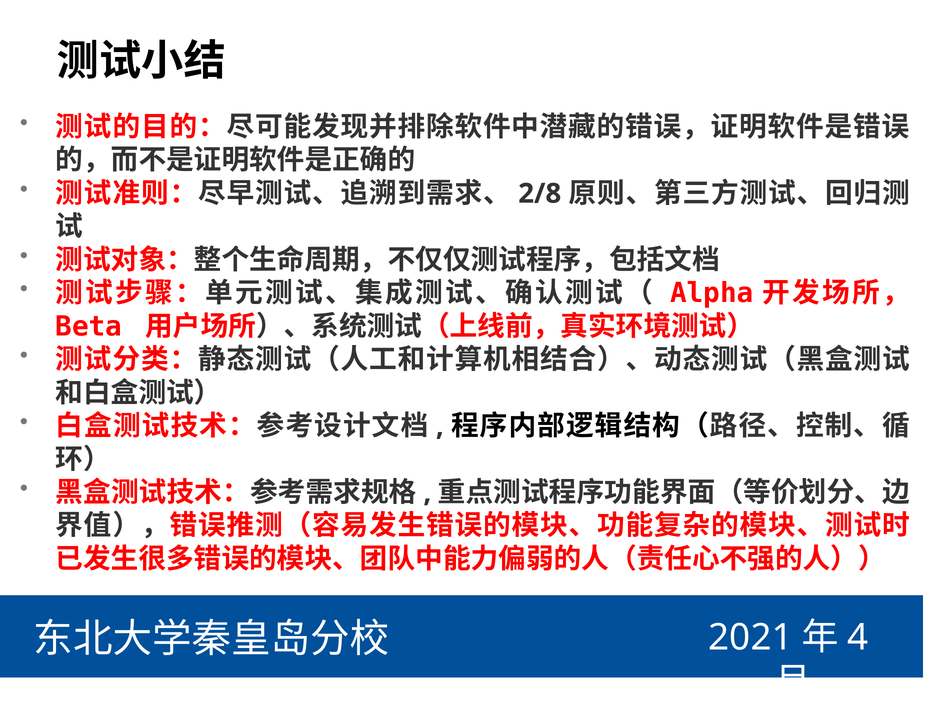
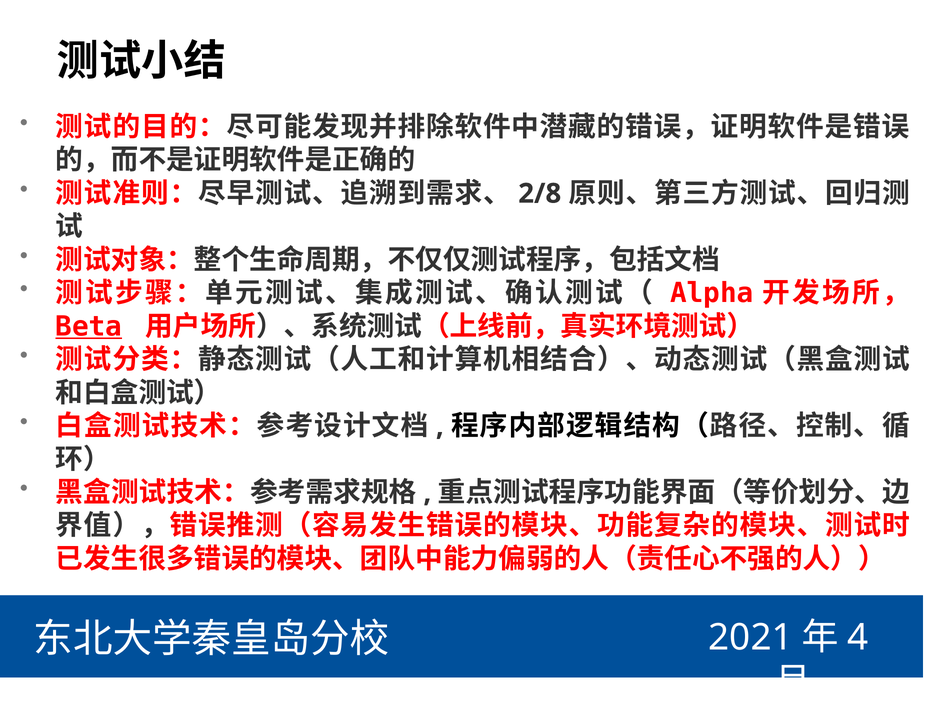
Beta underline: none -> present
